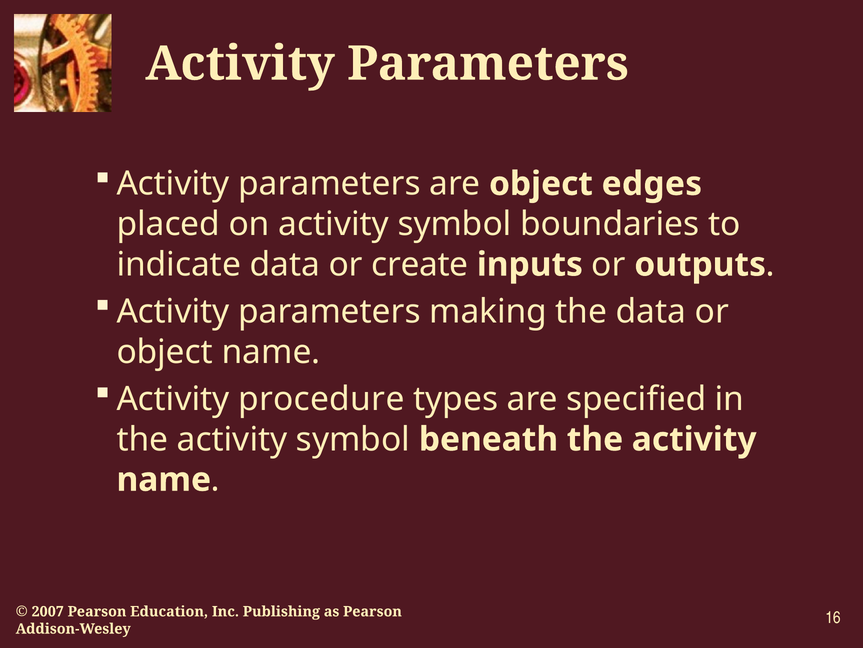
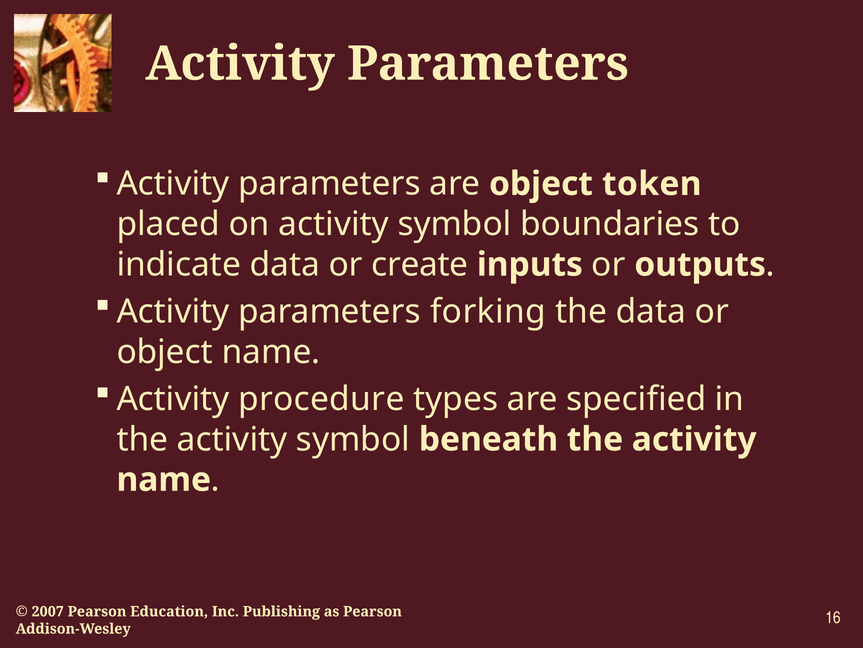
edges: edges -> token
making: making -> forking
